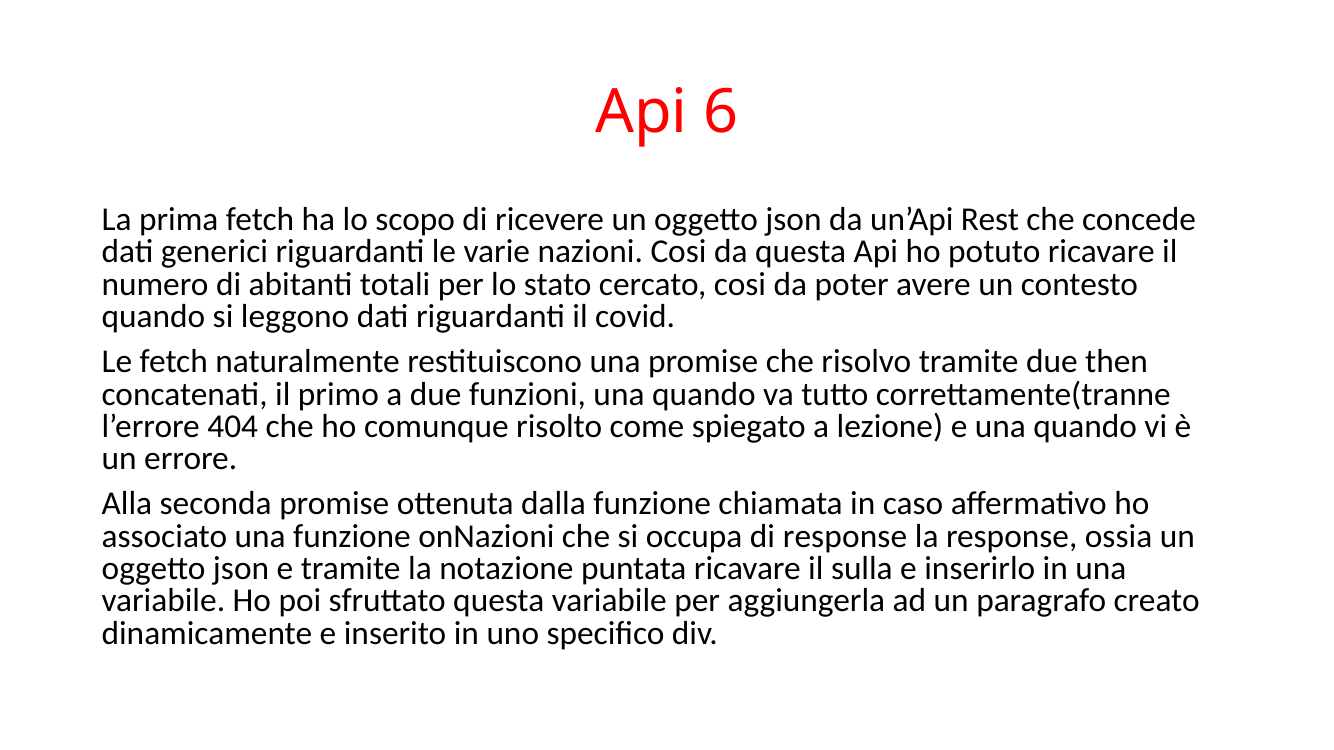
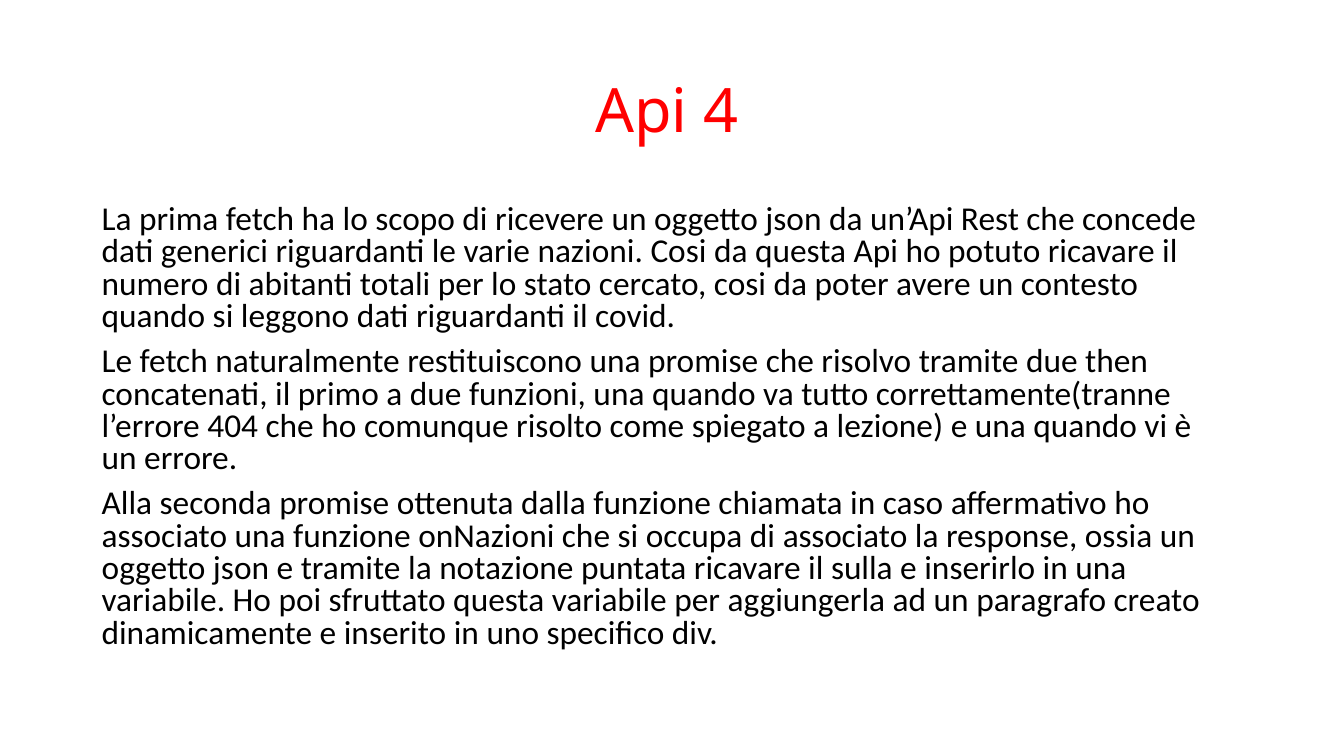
6: 6 -> 4
di response: response -> associato
